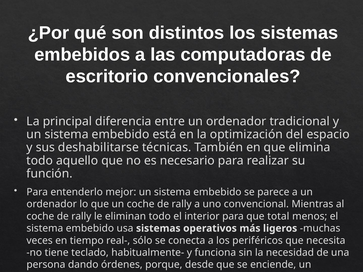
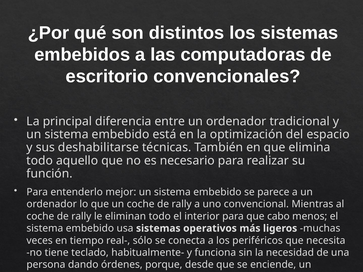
total: total -> cabo
